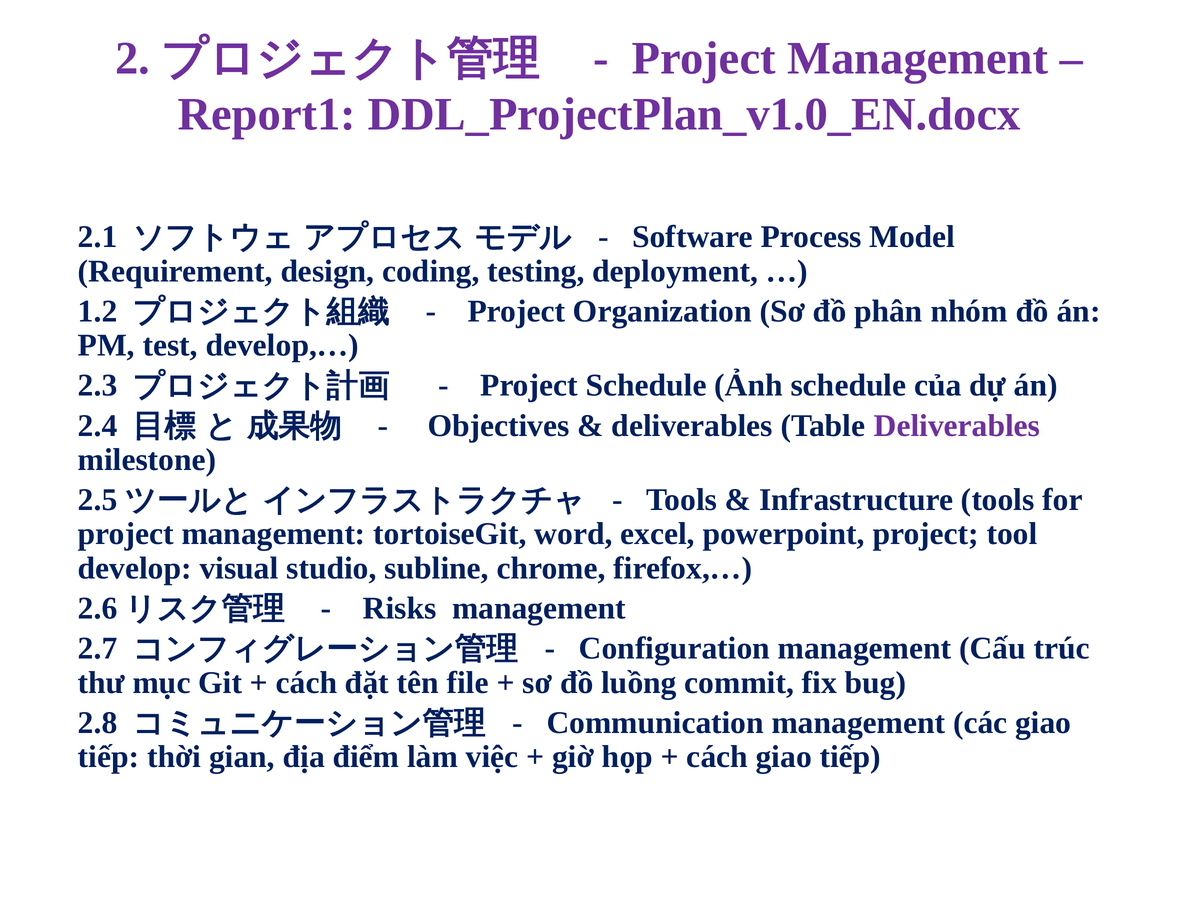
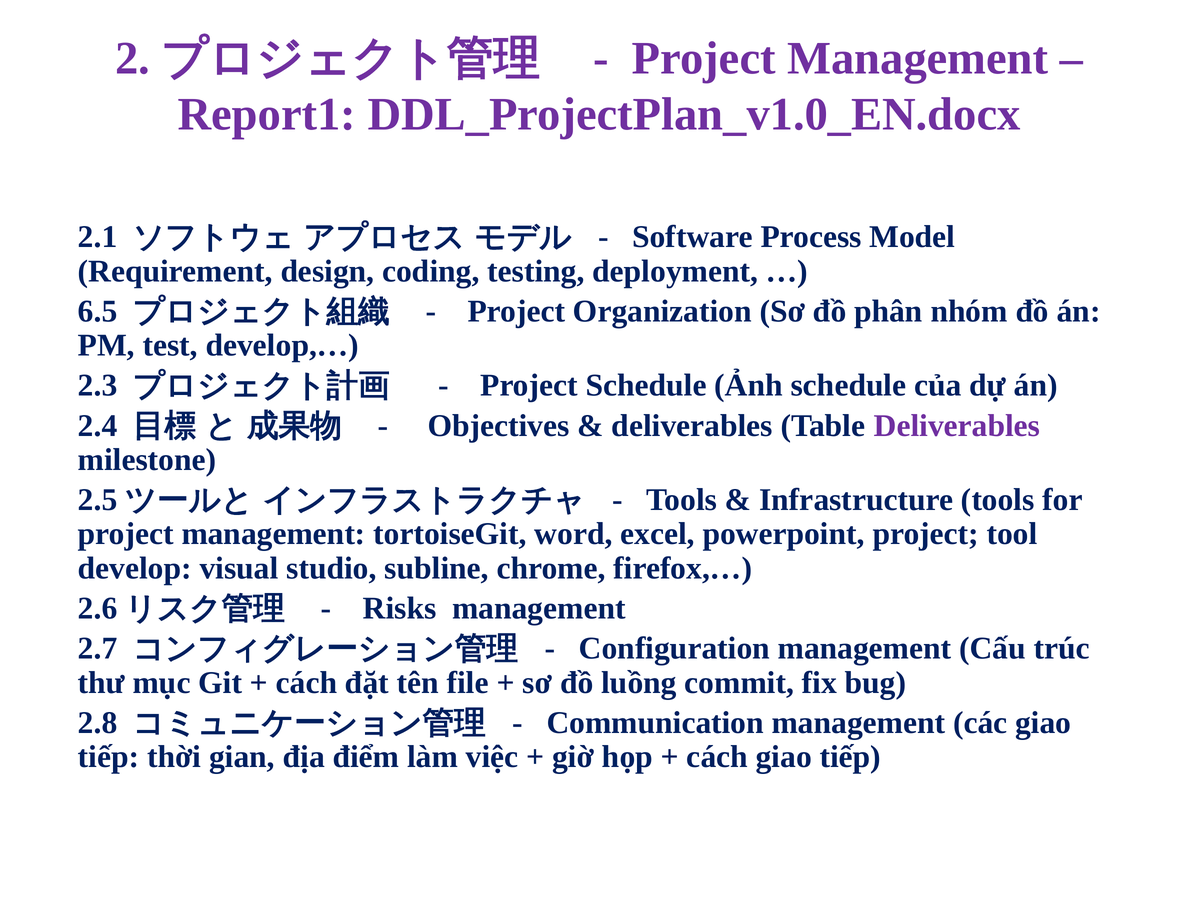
1.2: 1.2 -> 6.5
